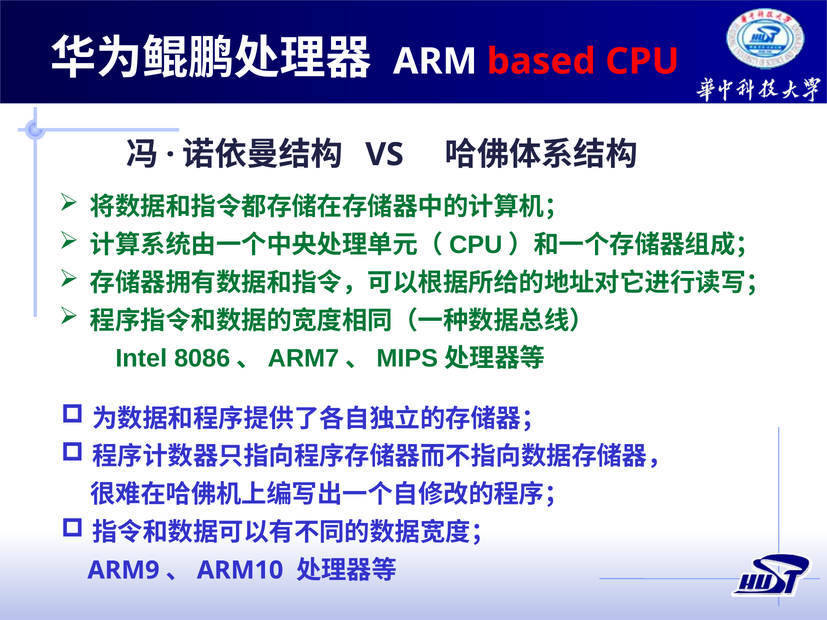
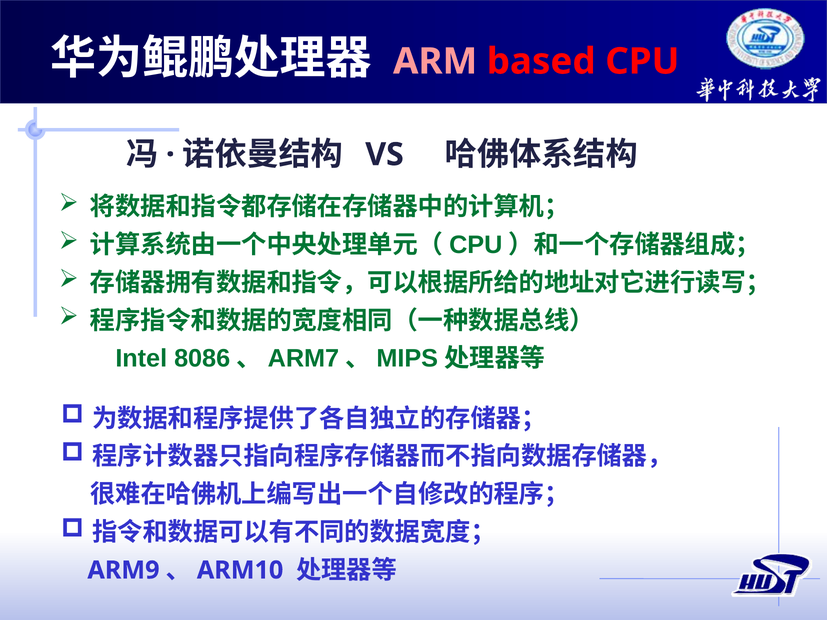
ARM colour: white -> pink
